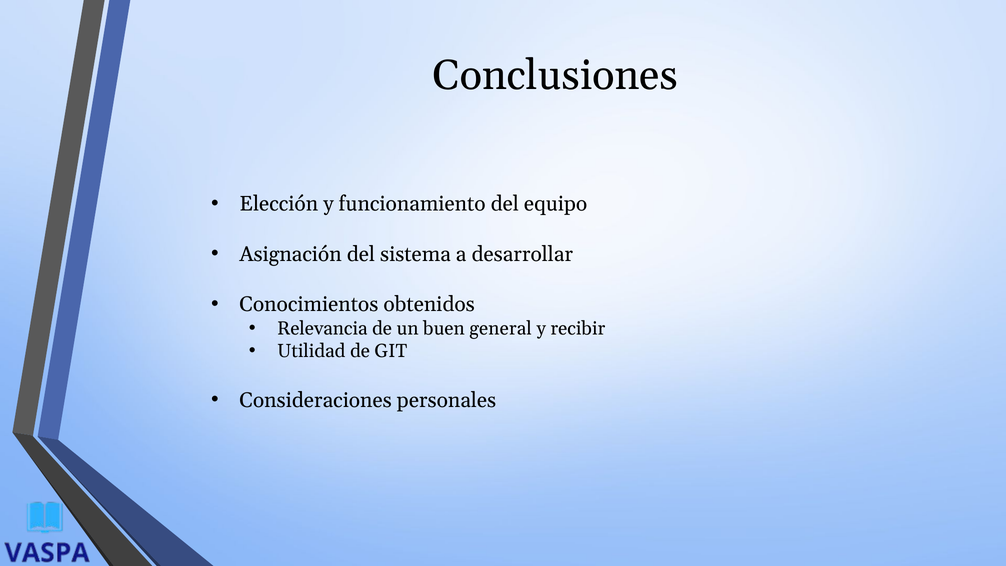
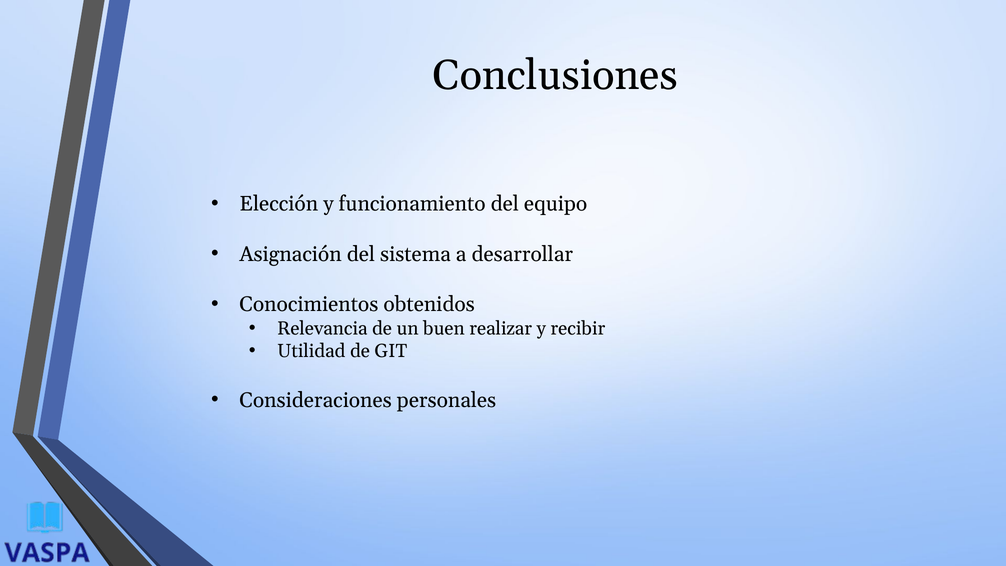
general: general -> realizar
